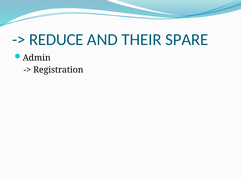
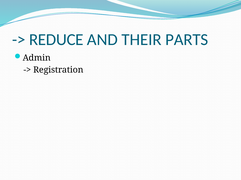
SPARE: SPARE -> PARTS
